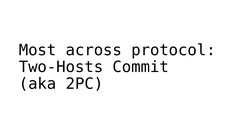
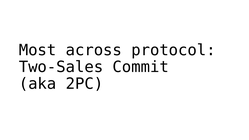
Two-Hosts: Two-Hosts -> Two-Sales
